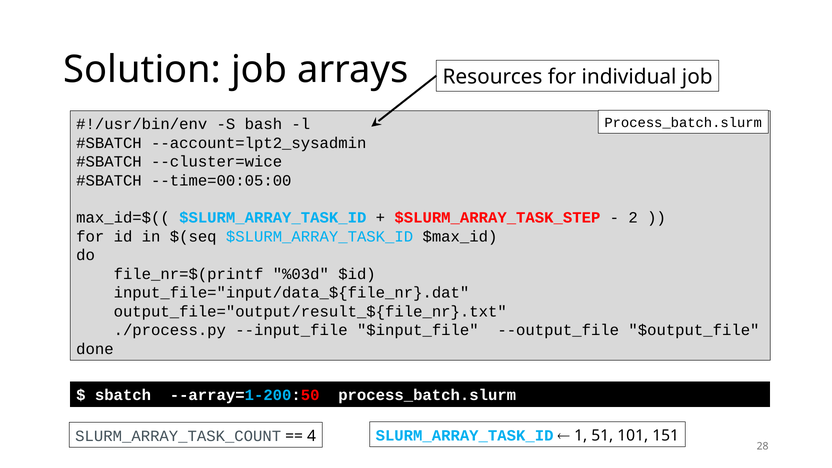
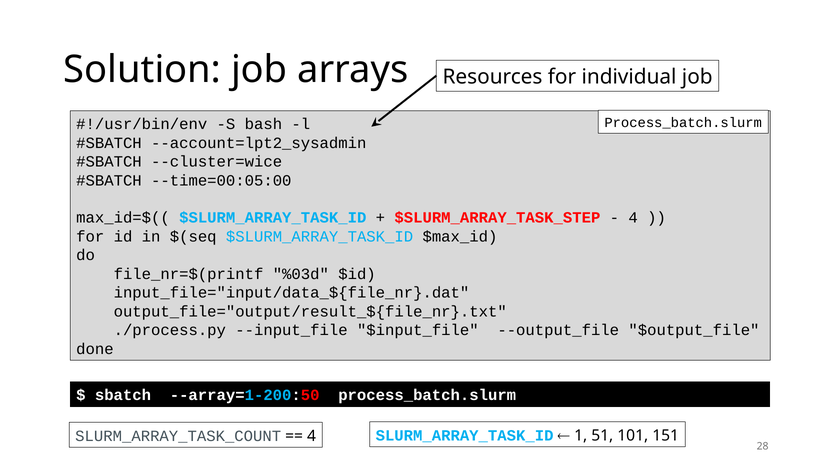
2 at (633, 218): 2 -> 4
